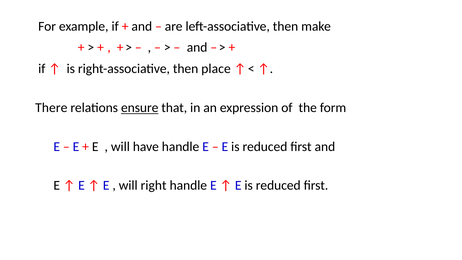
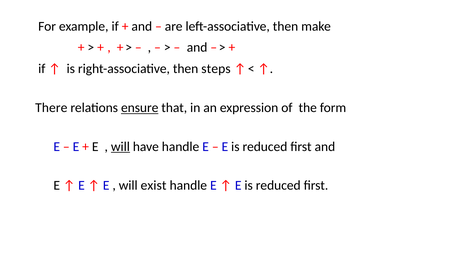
place: place -> steps
will at (120, 146) underline: none -> present
right: right -> exist
